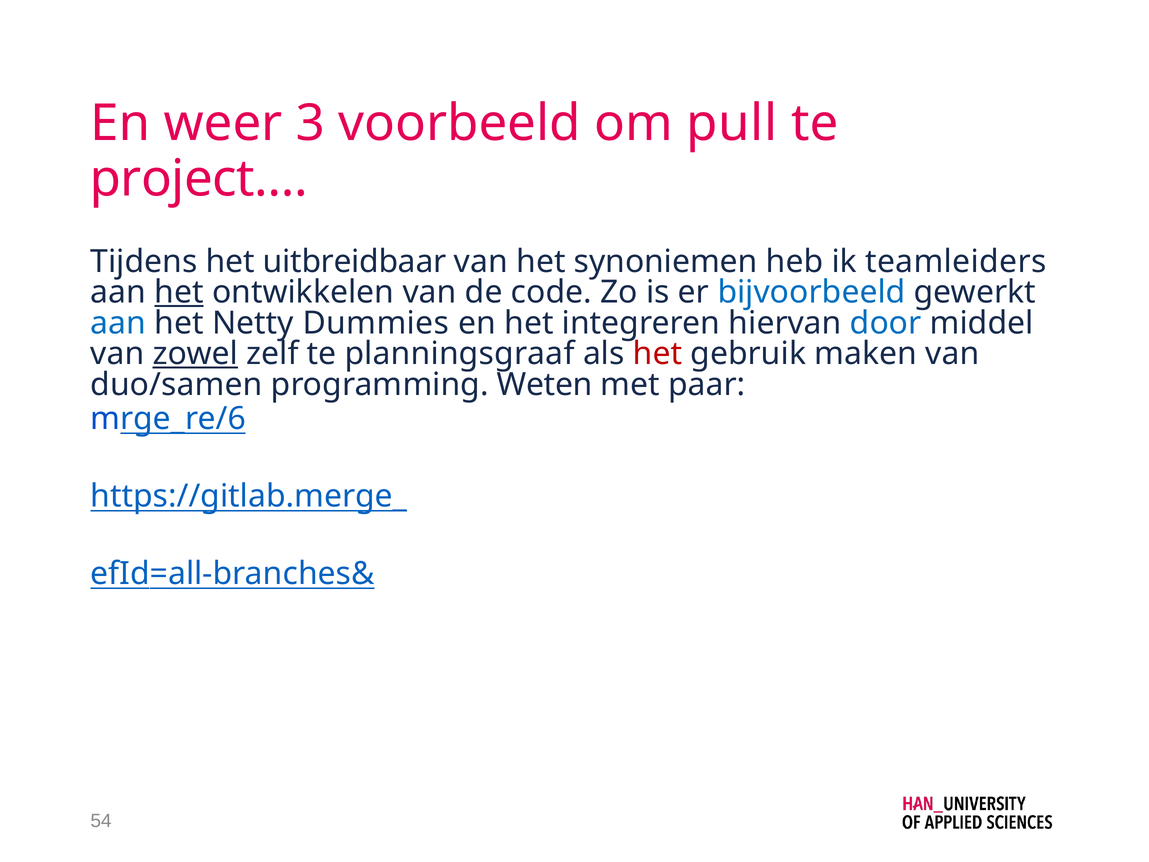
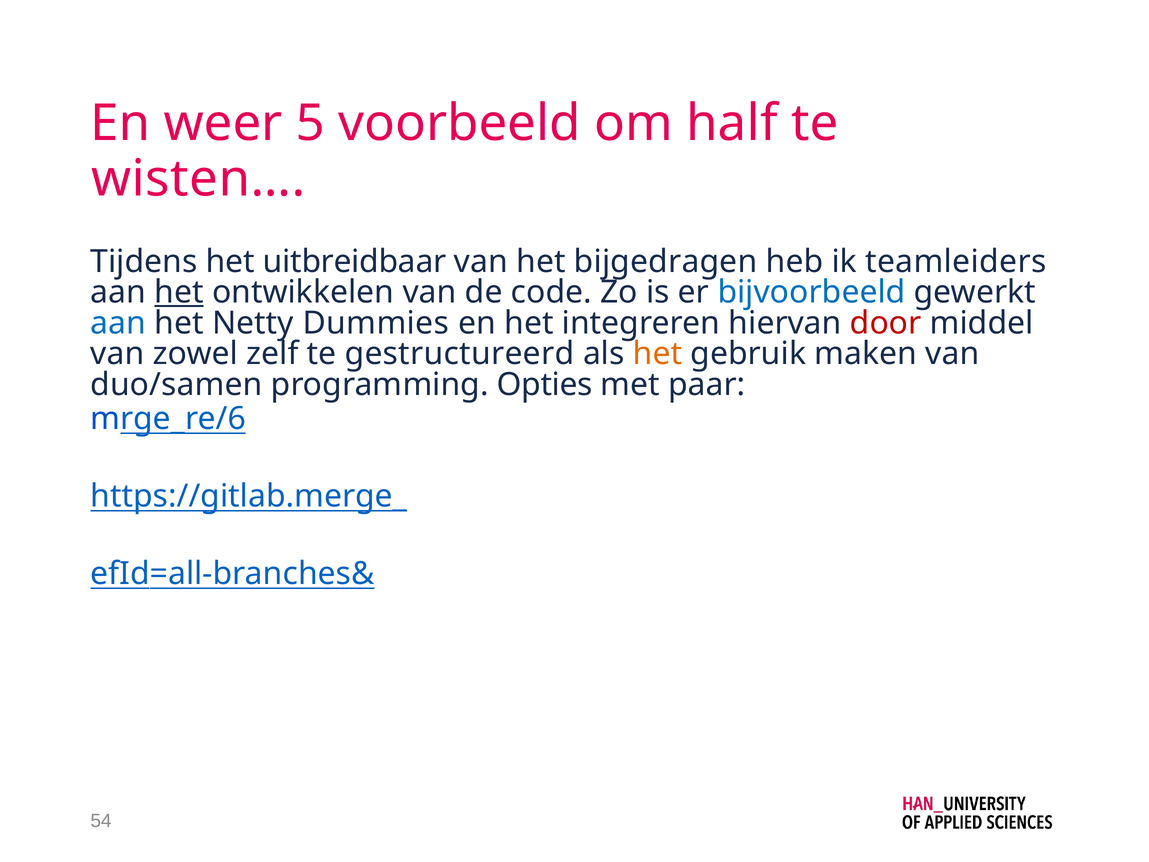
3: 3 -> 5
pull: pull -> half
project…: project… -> wisten…
synoniemen: synoniemen -> bijgedragen
door colour: blue -> red
zowel underline: present -> none
planningsgraaf: planningsgraaf -> gestructureerd
het at (657, 354) colour: red -> orange
Weten: Weten -> Opties
